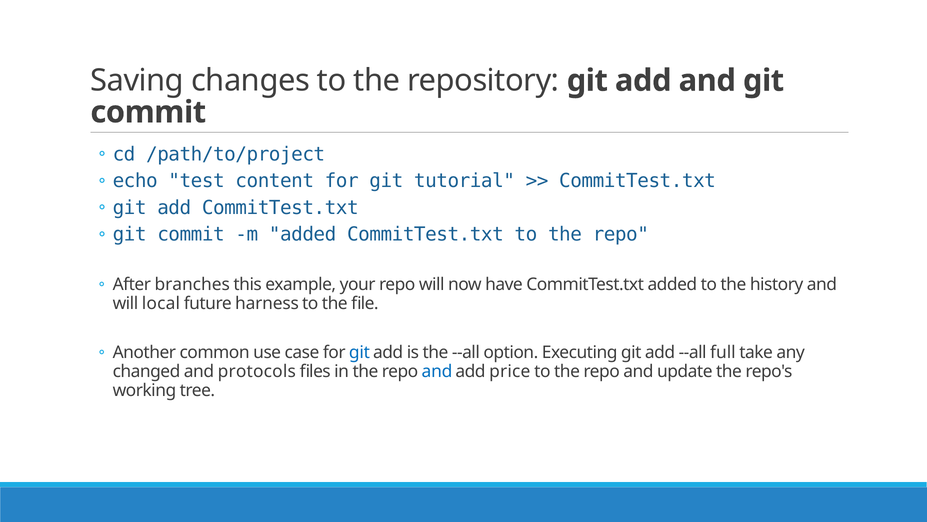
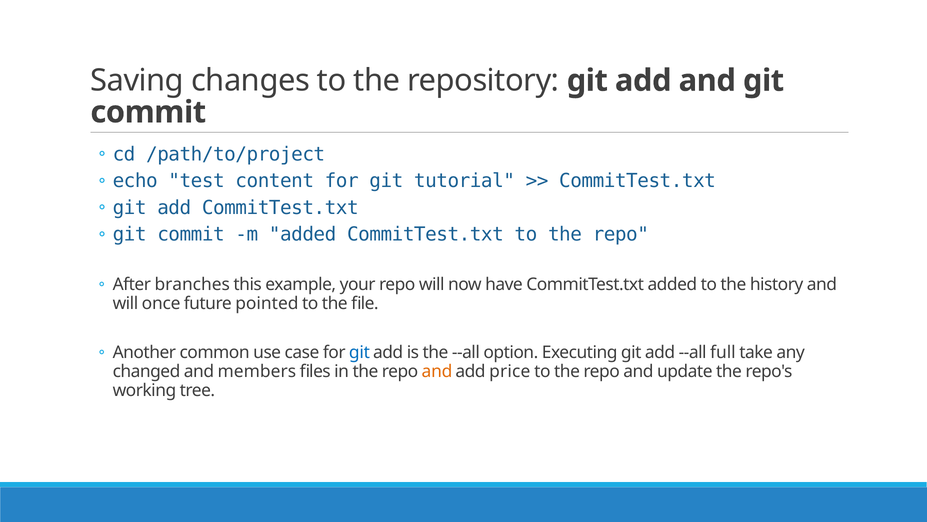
local: local -> once
harness: harness -> pointed
protocols: protocols -> members
and at (437, 371) colour: blue -> orange
